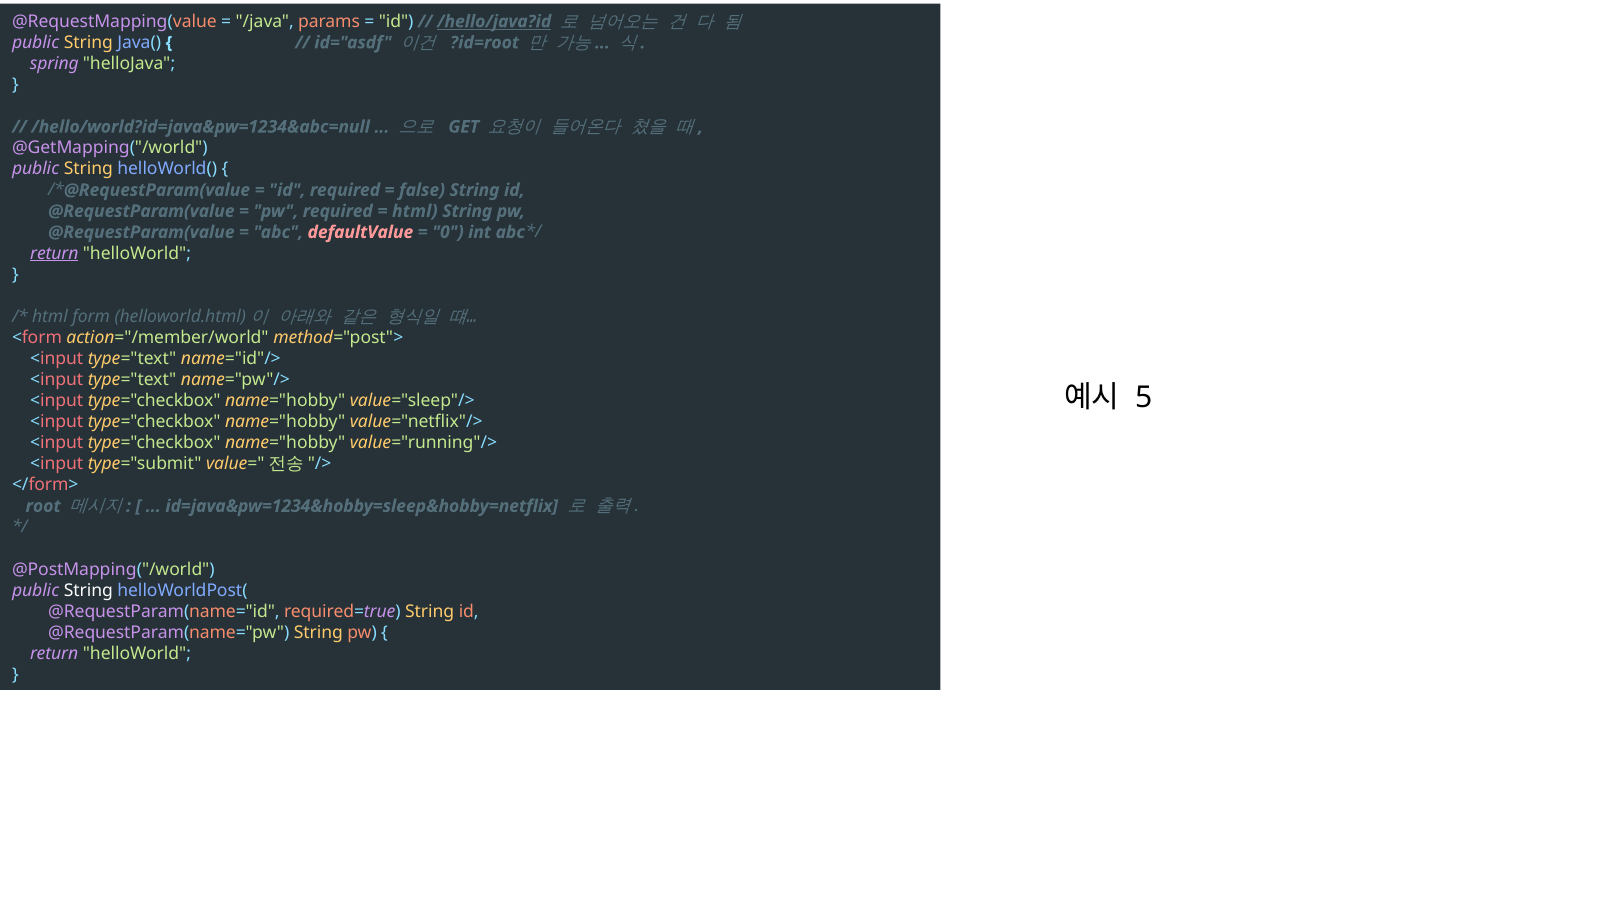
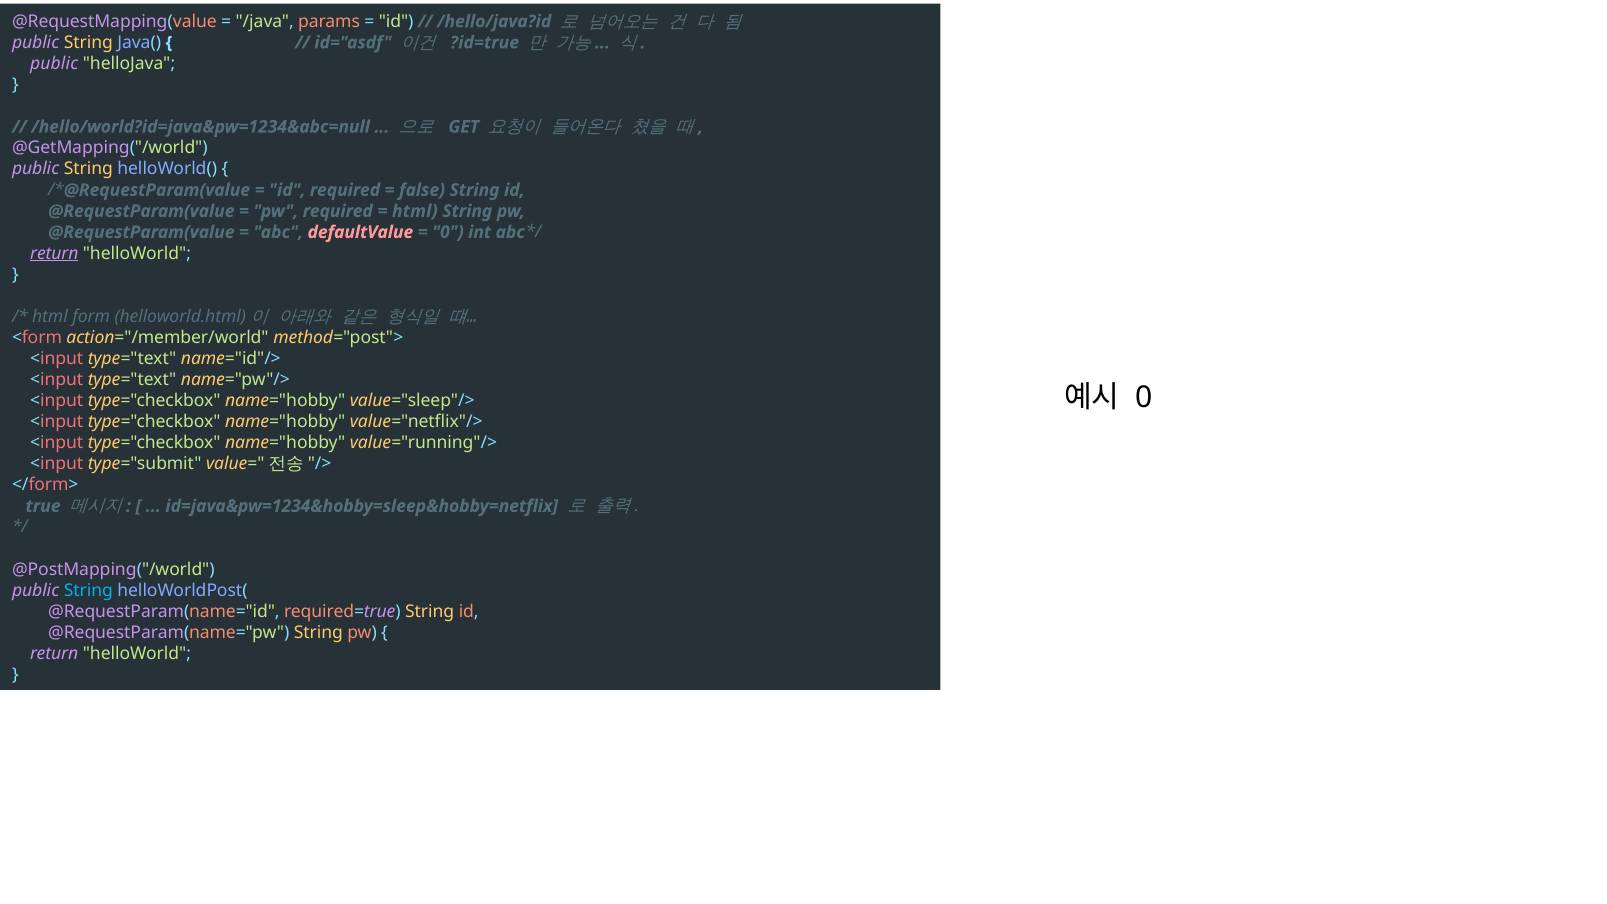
/hello/java?id underline: present -> none
?id=root: ?id=root -> ?id=true
spring at (54, 64): spring -> public
5 at (1144, 398): 5 -> 0
root: root -> true
String at (88, 590) colour: white -> light blue
